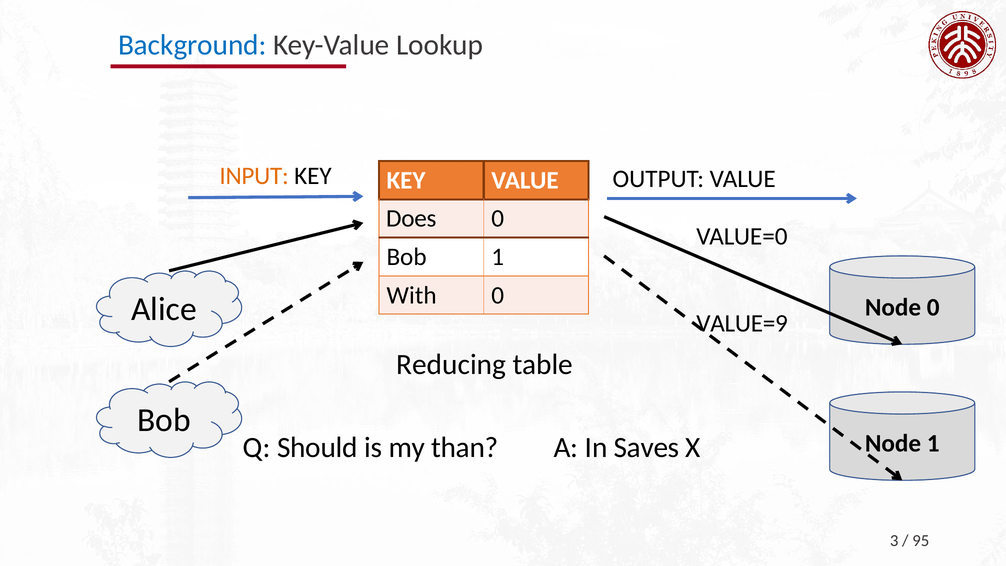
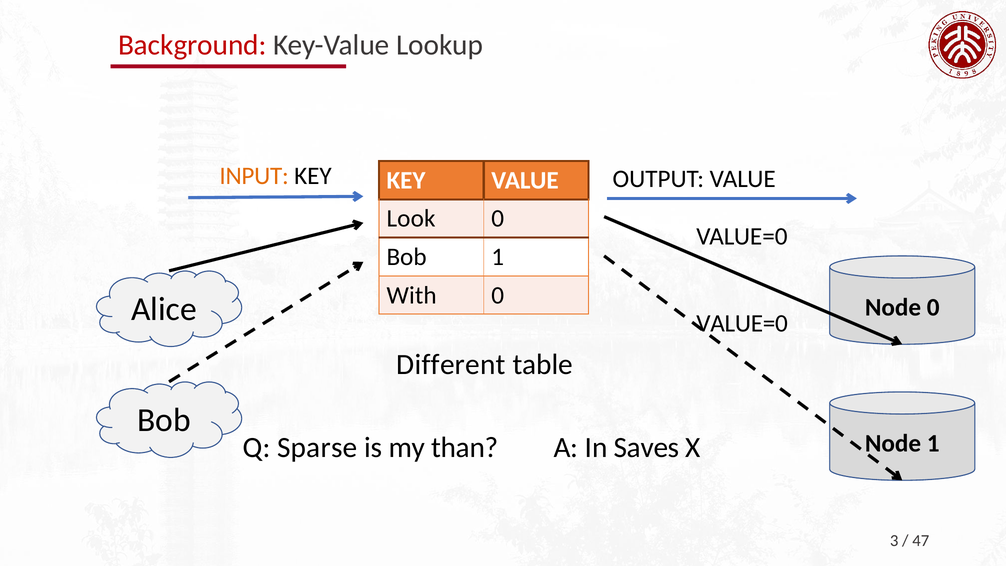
Background colour: blue -> red
Does: Does -> Look
VALUE=9 at (742, 324): VALUE=9 -> VALUE=0
Reducing: Reducing -> Different
Should: Should -> Sparse
95: 95 -> 47
